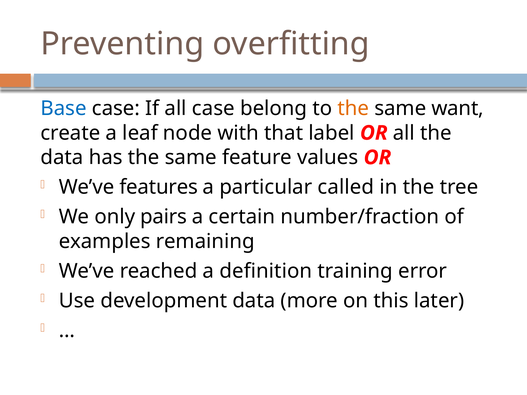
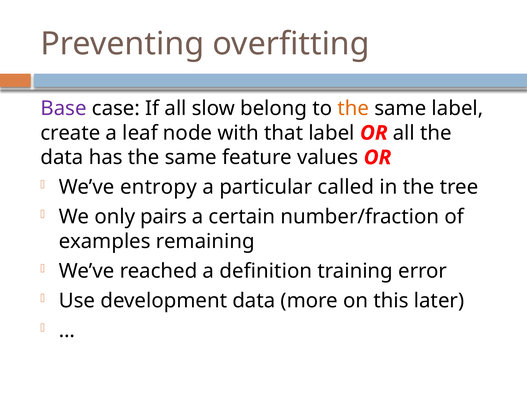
Base colour: blue -> purple
all case: case -> slow
same want: want -> label
features: features -> entropy
